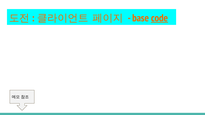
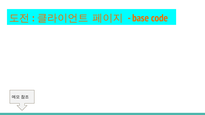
code underline: present -> none
